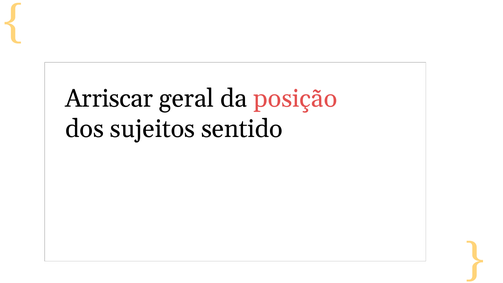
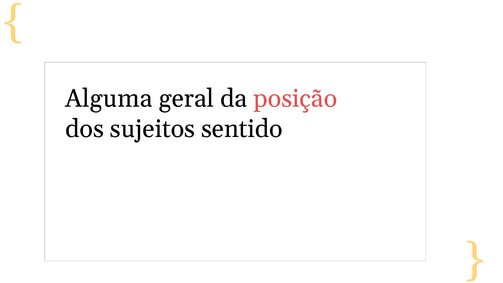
Arriscar: Arriscar -> Alguma
